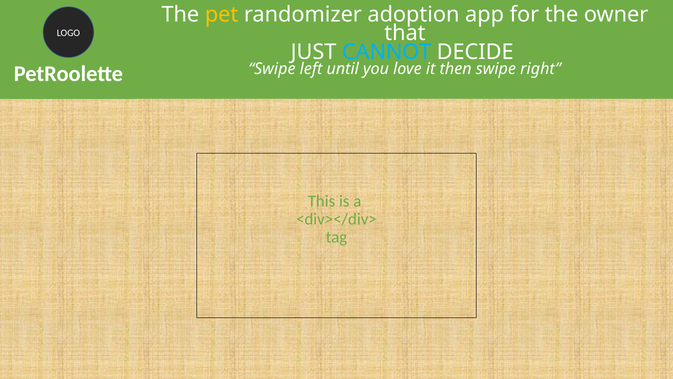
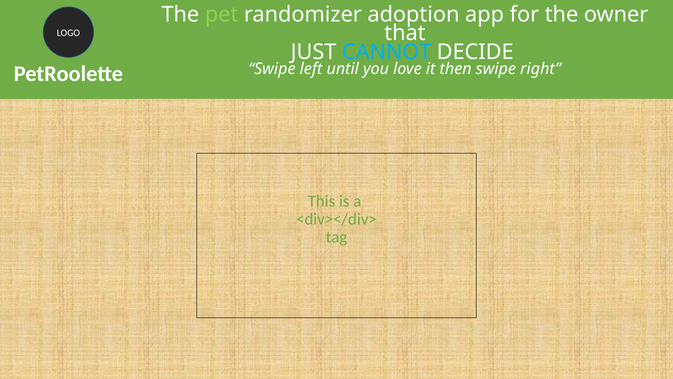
pet colour: yellow -> light green
